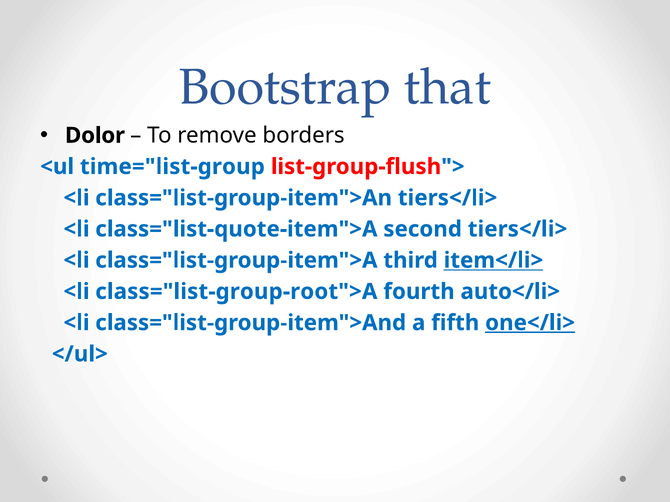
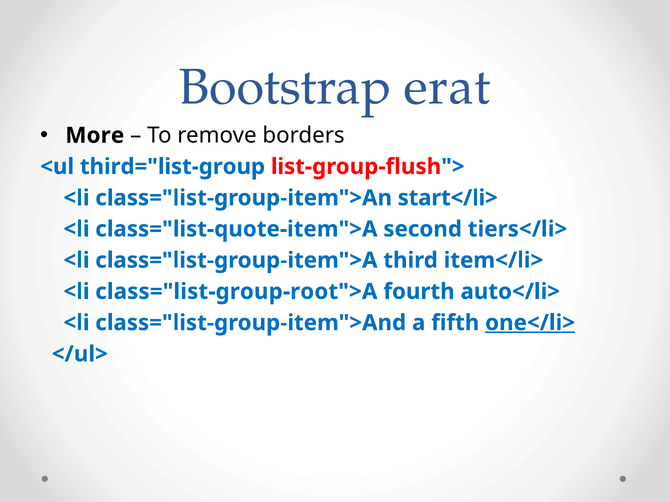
that: that -> erat
Dolor: Dolor -> More
time="list-group: time="list-group -> third="list-group
class="list-group-item">An tiers</li>: tiers</li> -> start</li>
item</li> underline: present -> none
